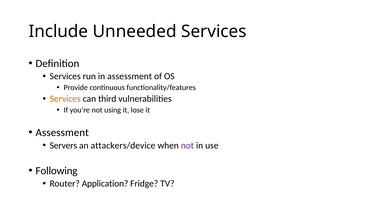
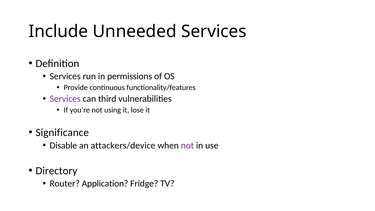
in assessment: assessment -> permissions
Services at (65, 99) colour: orange -> purple
Assessment at (62, 132): Assessment -> Significance
Servers: Servers -> Disable
Following: Following -> Directory
